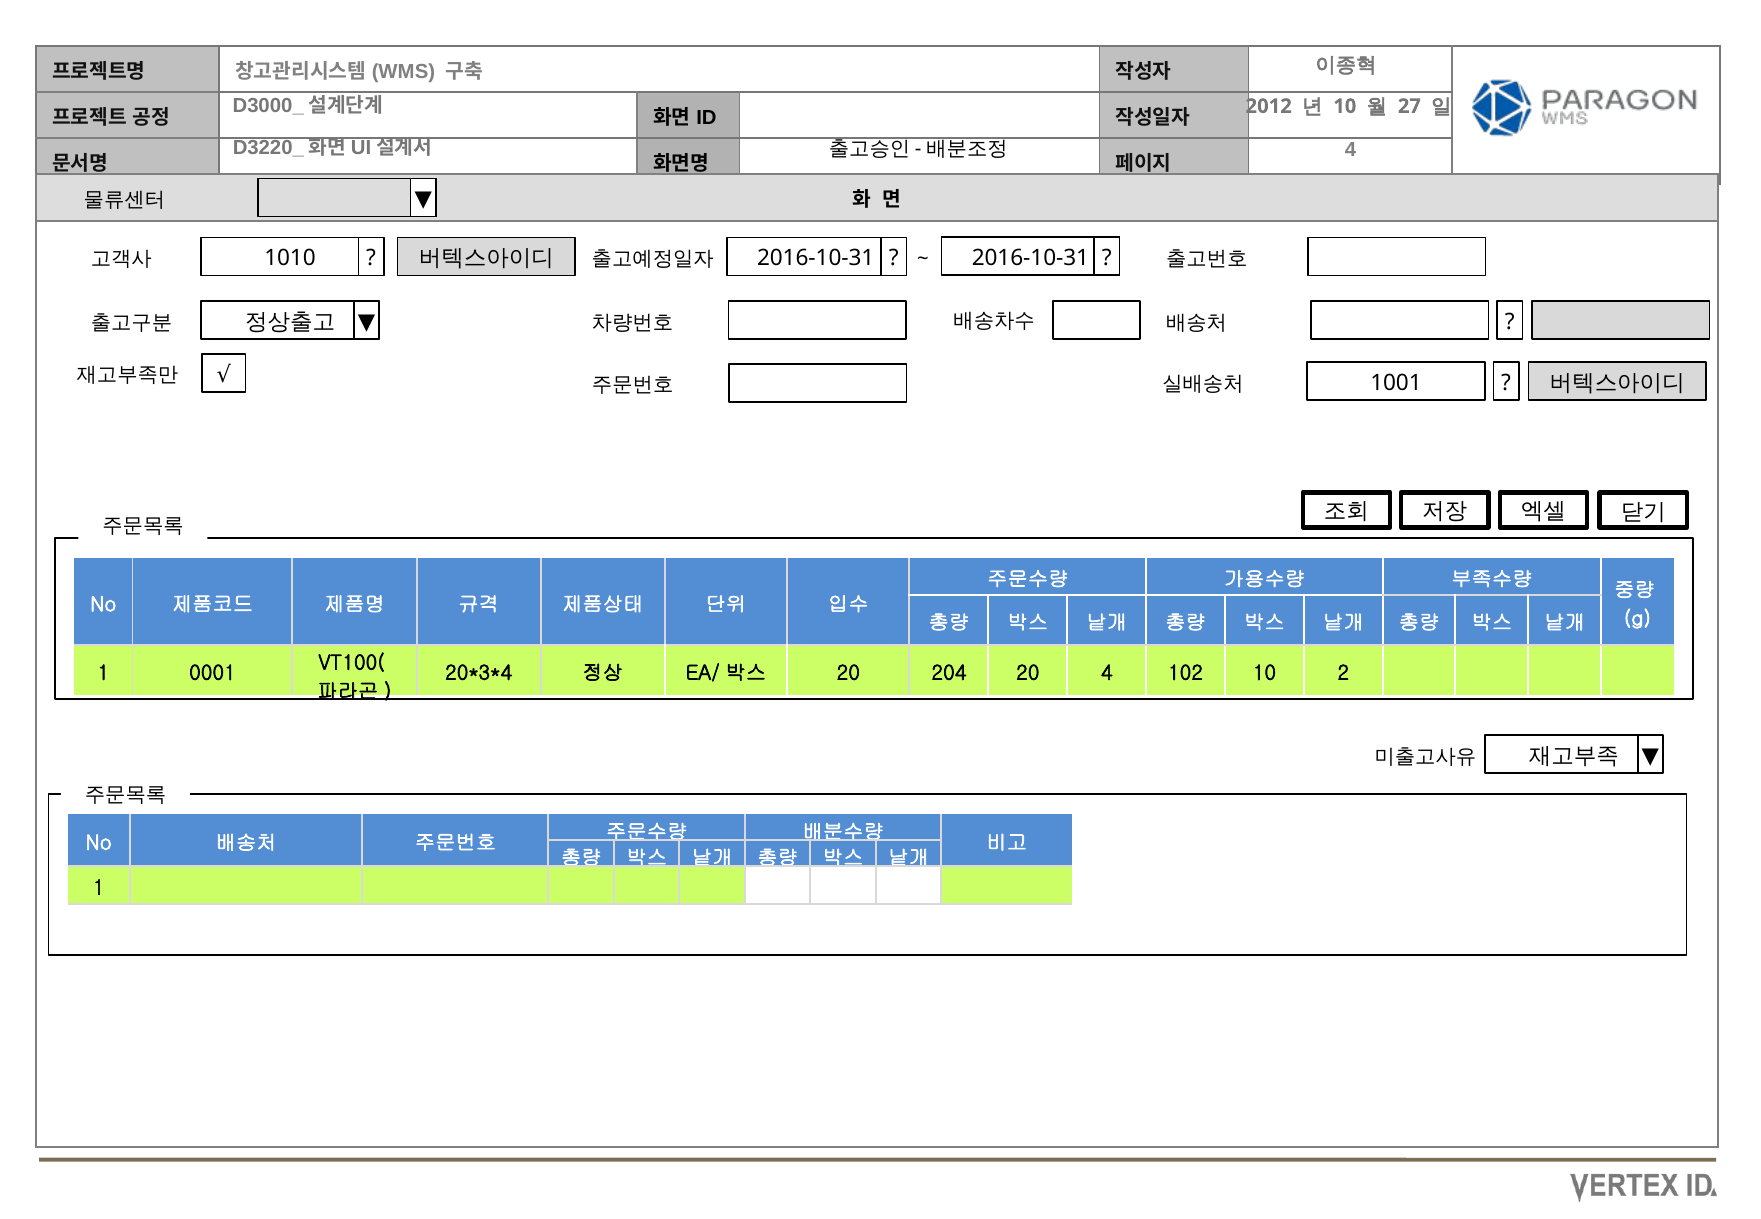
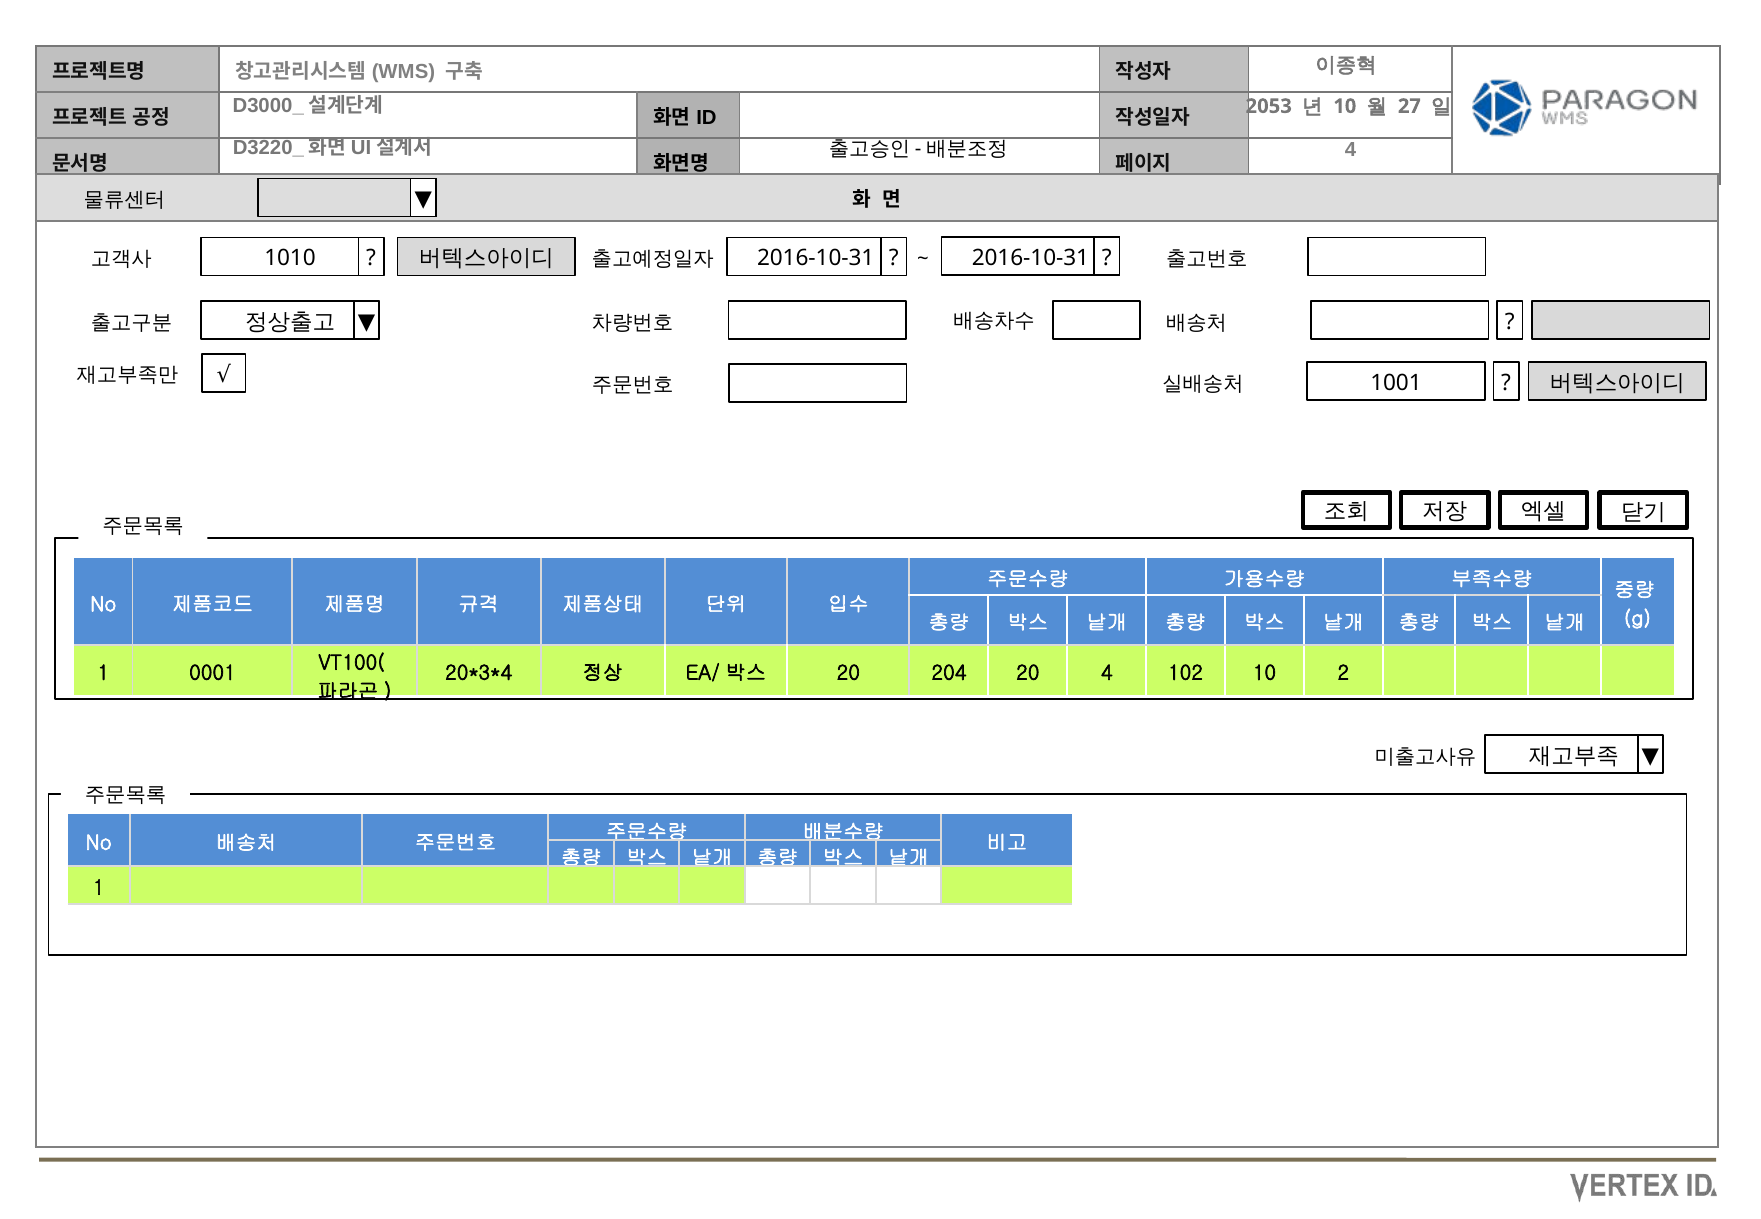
2012: 2012 -> 2053
